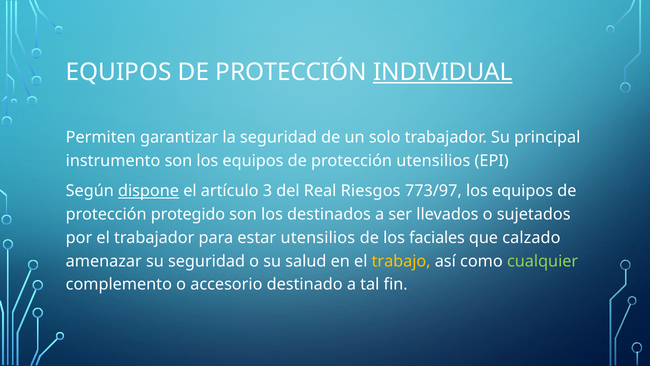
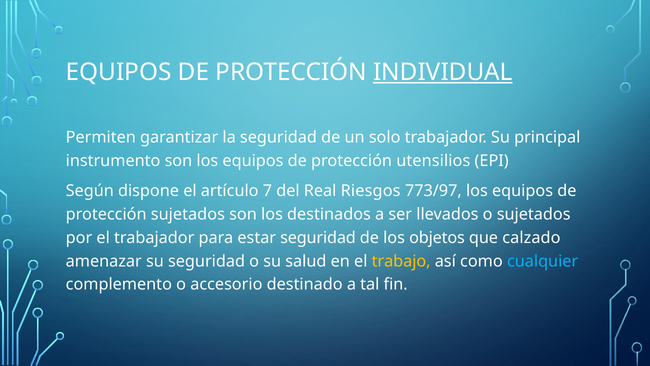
dispone underline: present -> none
3: 3 -> 7
protección protegido: protegido -> sujetados
estar utensilios: utensilios -> seguridad
faciales: faciales -> objetos
cualquier colour: light green -> light blue
